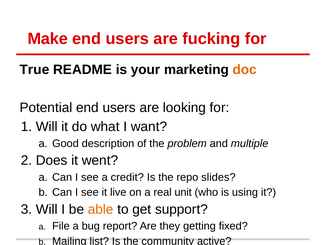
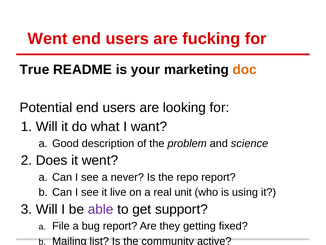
Make at (48, 39): Make -> Went
multiple: multiple -> science
credit: credit -> never
repo slides: slides -> report
able colour: orange -> purple
